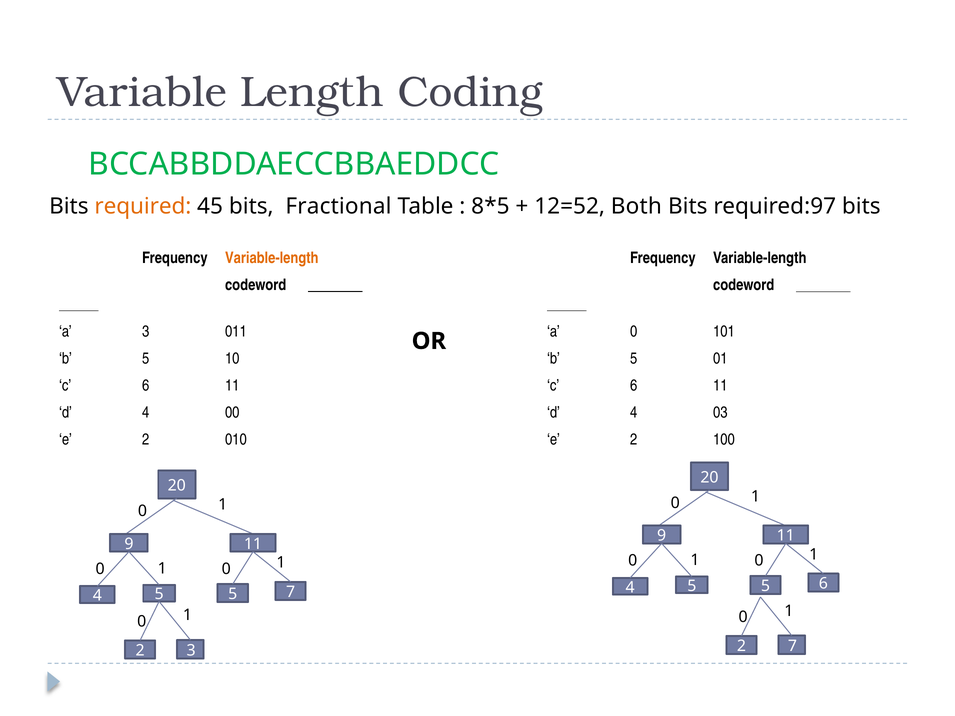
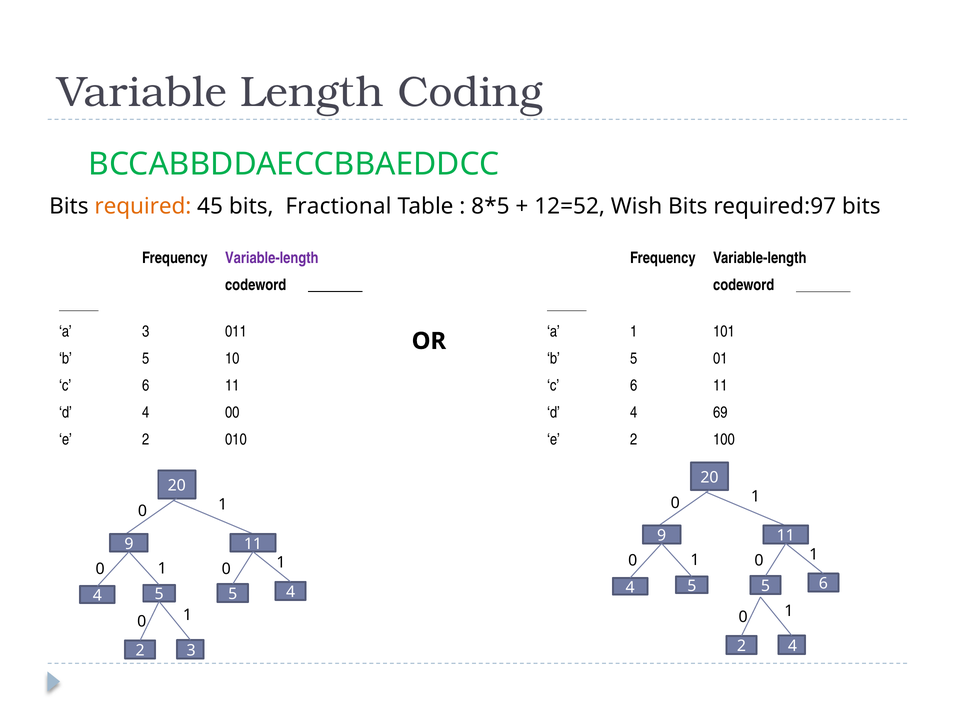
Both: Both -> Wish
Variable-length at (272, 258) colour: orange -> purple
a 0: 0 -> 1
03: 03 -> 69
5 7: 7 -> 4
2 7: 7 -> 4
